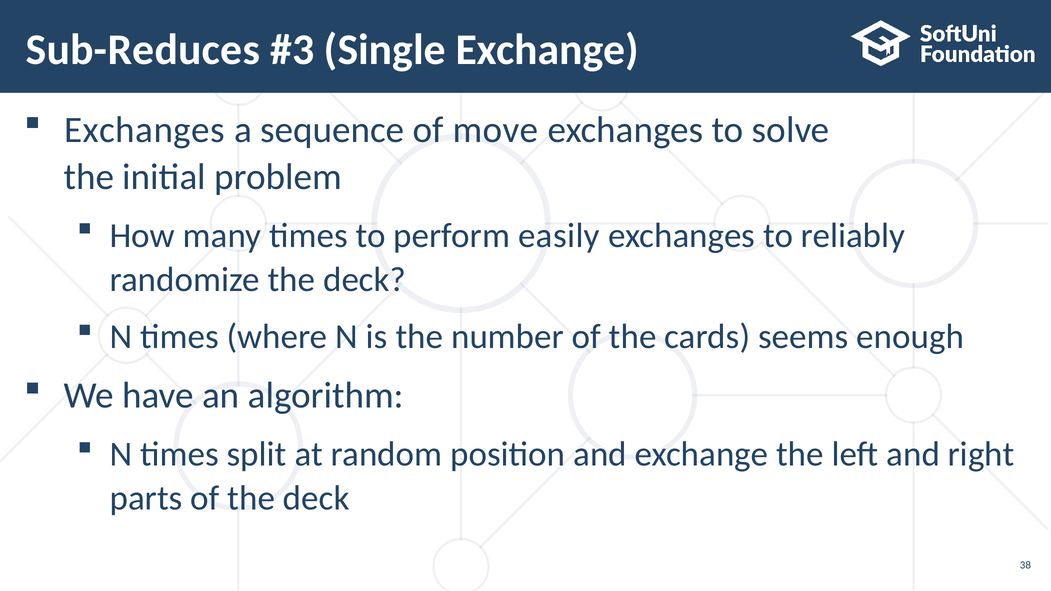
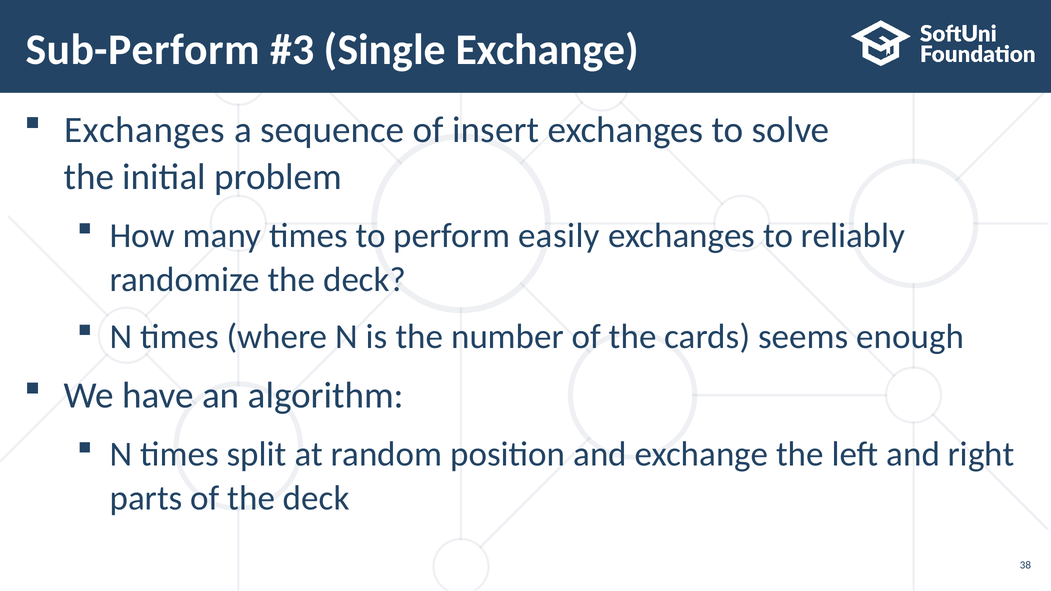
Sub-Reduces: Sub-Reduces -> Sub-Perform
move: move -> insert
